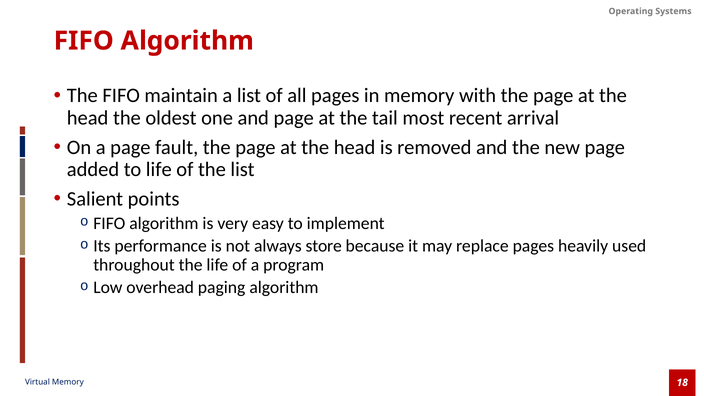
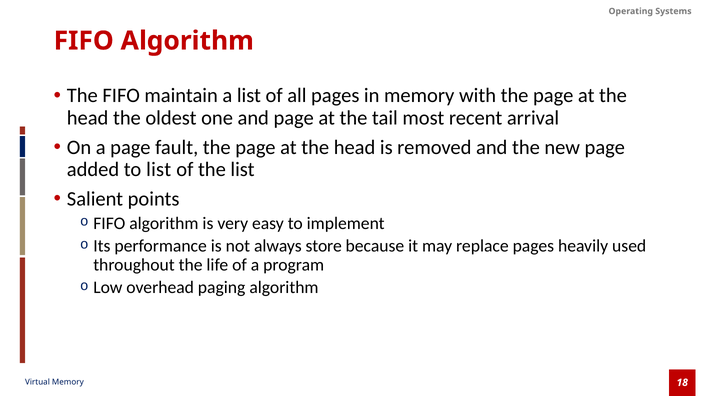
to life: life -> list
